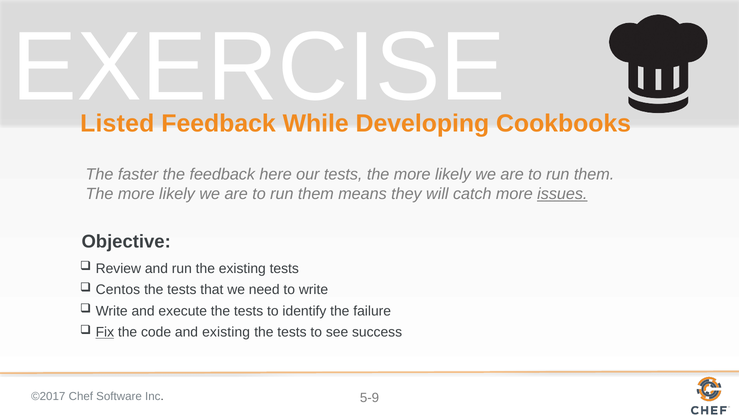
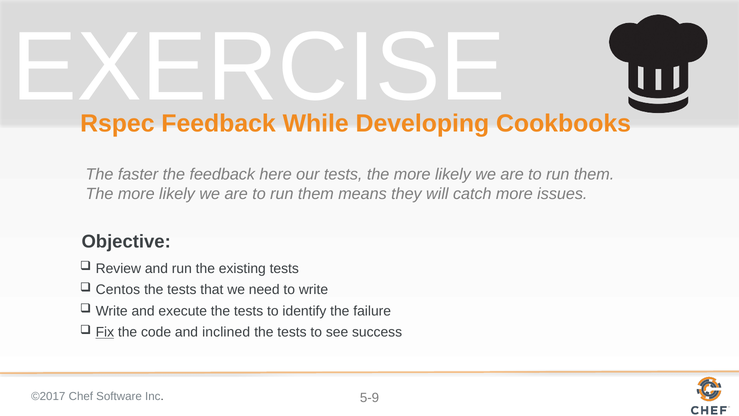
Listed: Listed -> Rspec
issues underline: present -> none
and existing: existing -> inclined
